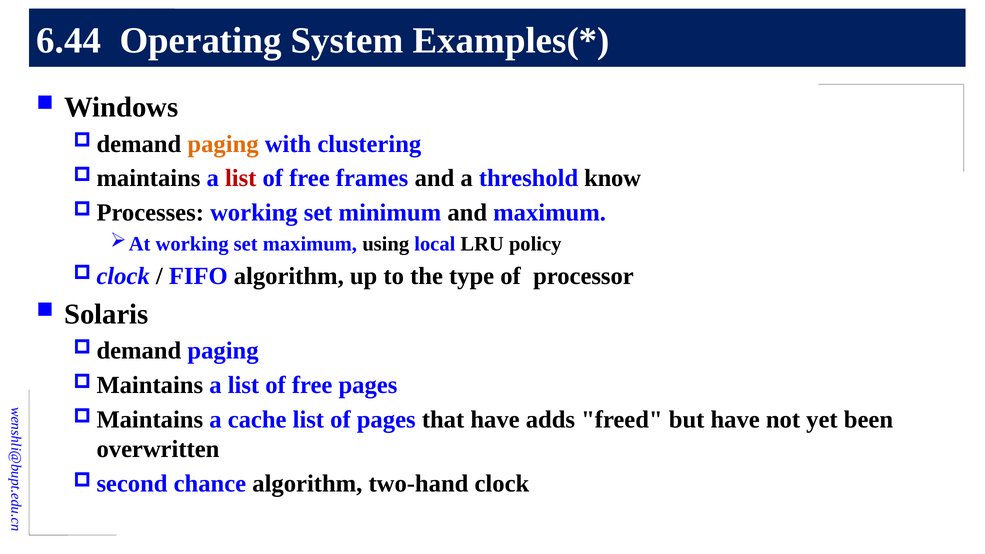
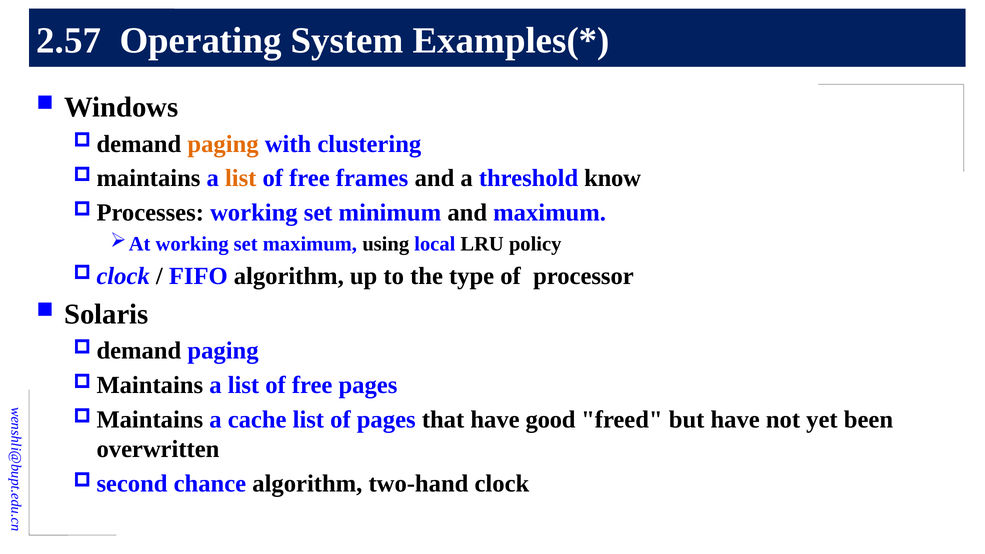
6.44: 6.44 -> 2.57
list at (241, 178) colour: red -> orange
adds: adds -> good
